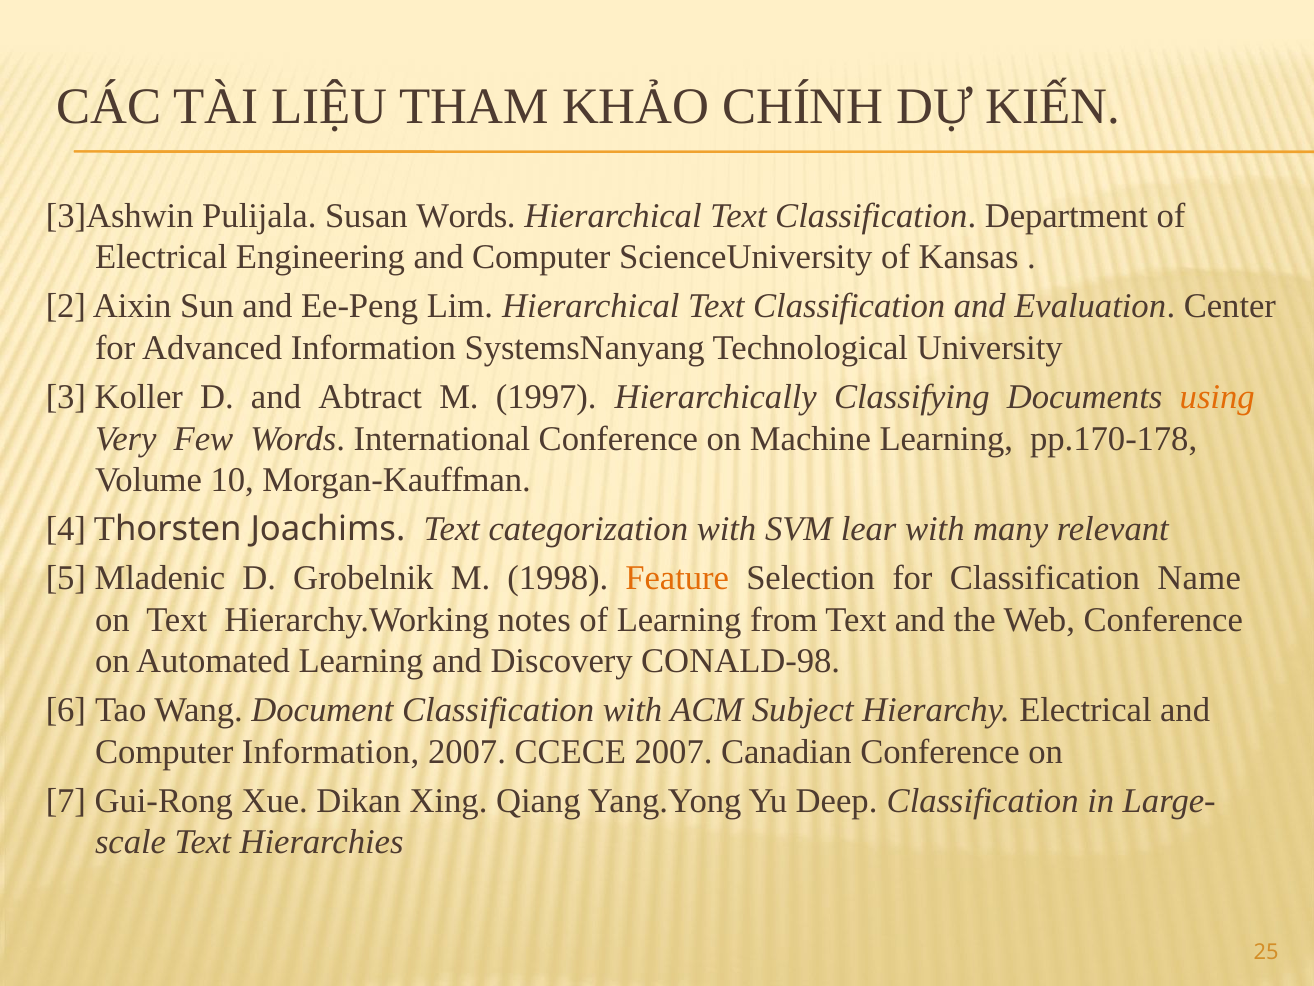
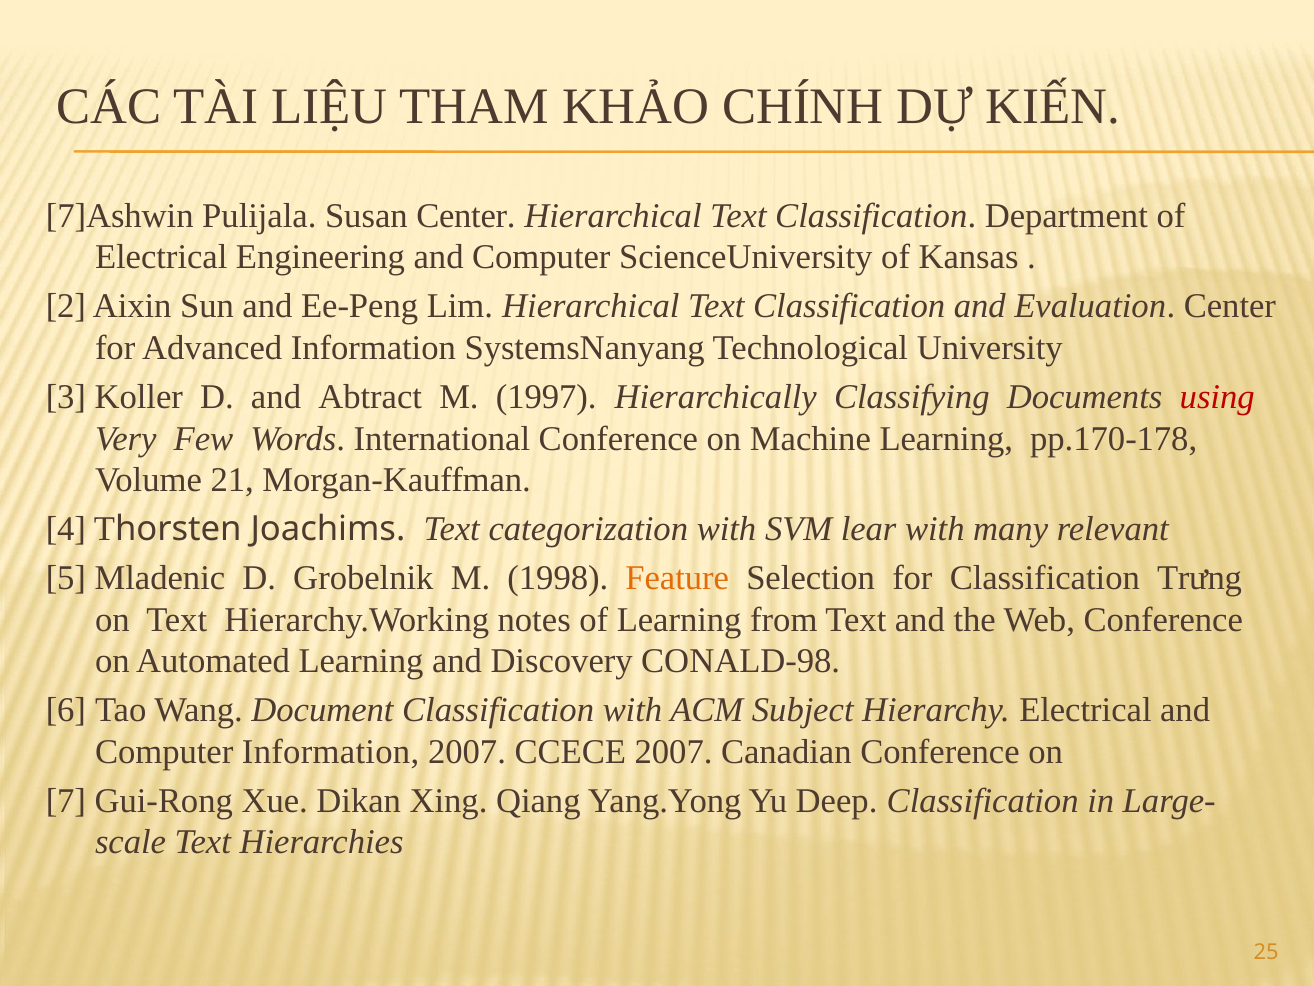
3]Ashwin: 3]Ashwin -> 7]Ashwin
Susan Words: Words -> Center
using colour: orange -> red
10: 10 -> 21
Name: Name -> Trưng
